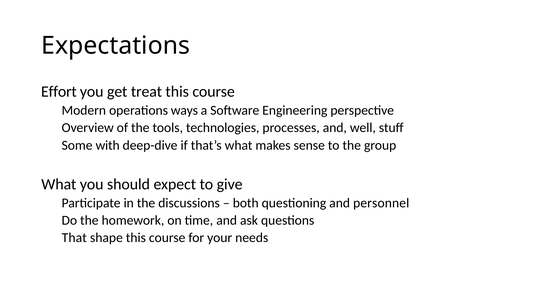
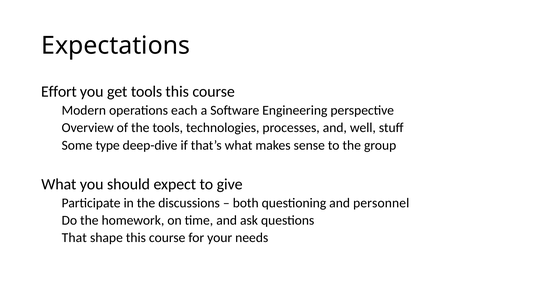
get treat: treat -> tools
ways: ways -> each
with: with -> type
